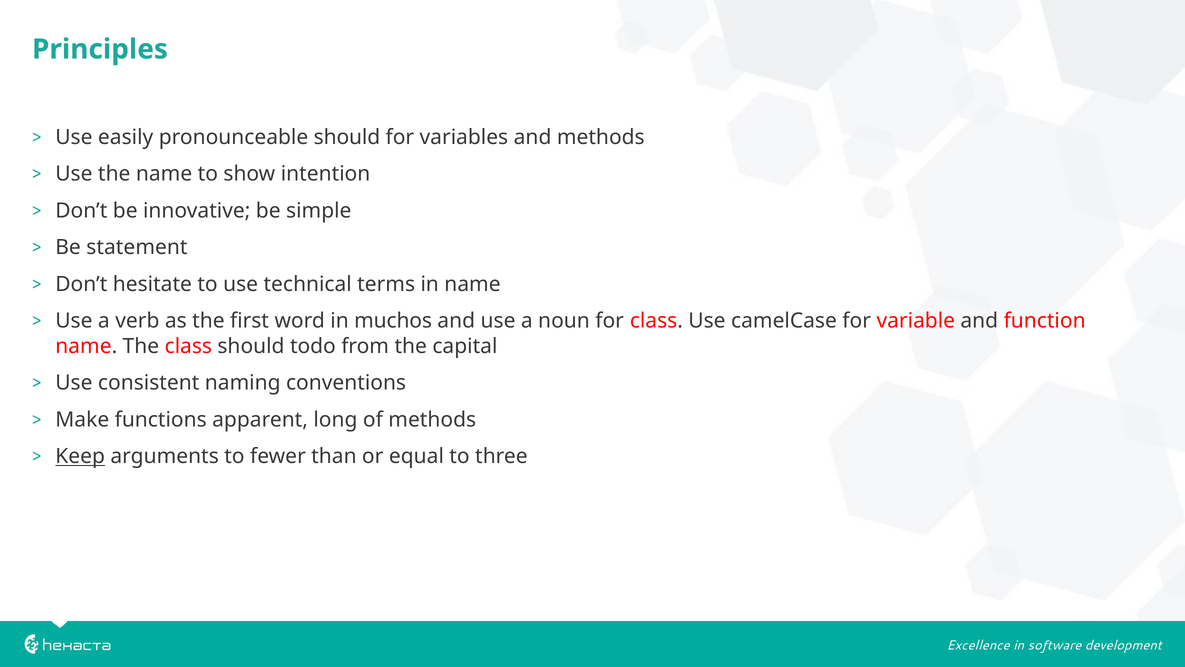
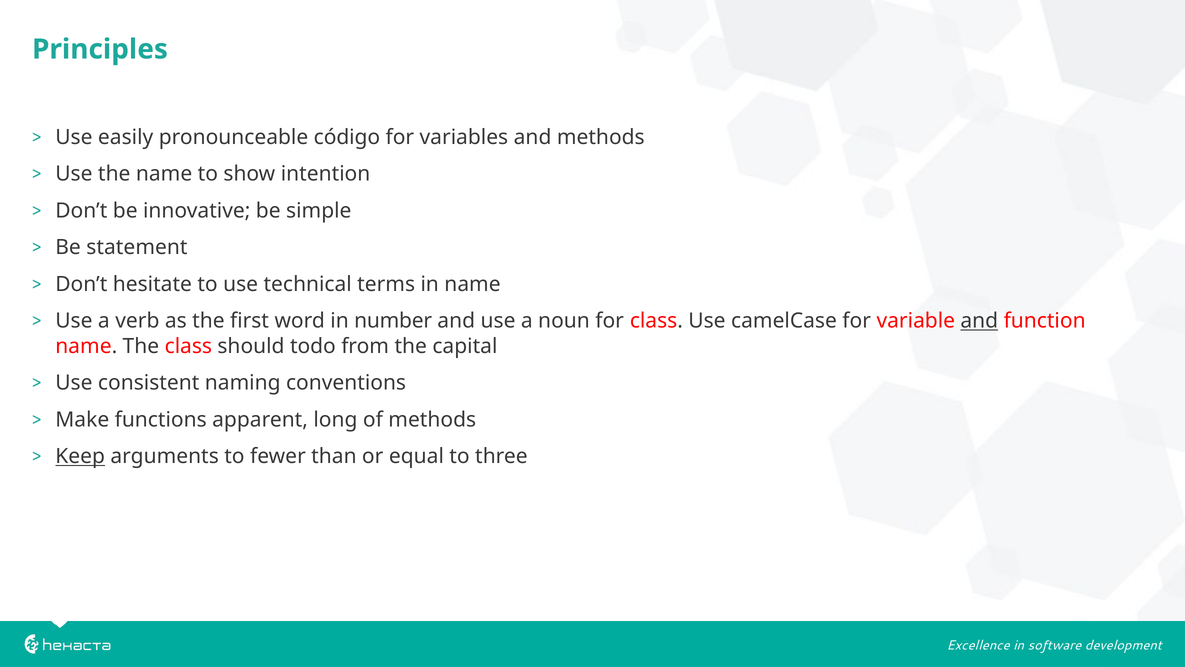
pronounceable should: should -> código
muchos: muchos -> number
and at (979, 321) underline: none -> present
